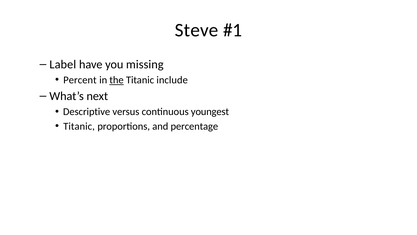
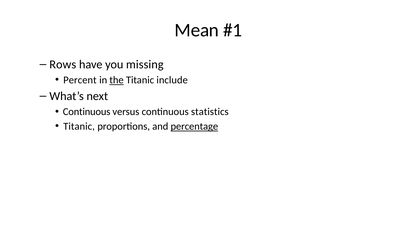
Steve: Steve -> Mean
Label: Label -> Rows
Descriptive at (87, 112): Descriptive -> Continuous
youngest: youngest -> statistics
percentage underline: none -> present
